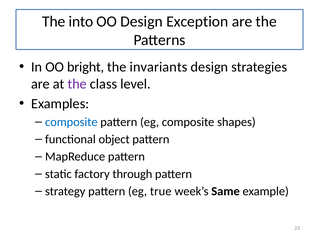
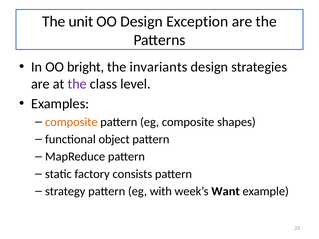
into: into -> unit
composite at (71, 122) colour: blue -> orange
through: through -> consists
true: true -> with
Same: Same -> Want
